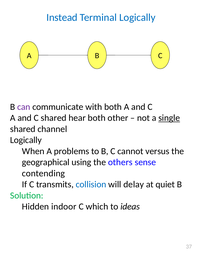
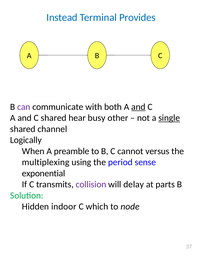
Terminal Logically: Logically -> Provides
and at (138, 107) underline: none -> present
hear both: both -> busy
problems: problems -> preamble
geographical: geographical -> multiplexing
others: others -> period
contending: contending -> exponential
collision colour: blue -> purple
quiet: quiet -> parts
ideas: ideas -> node
